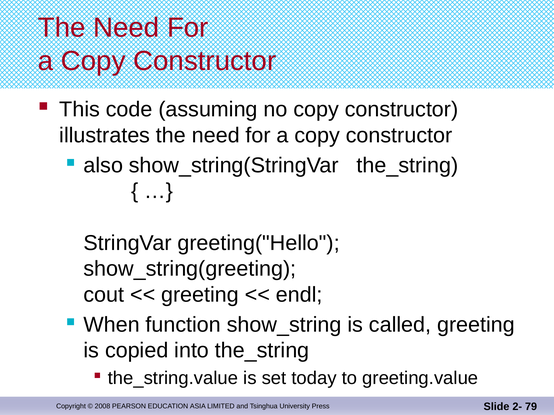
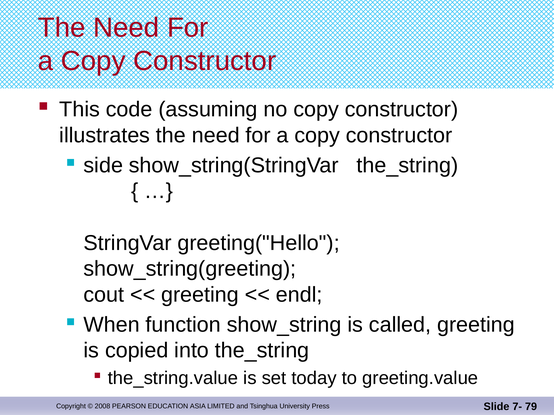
also: also -> side
2-: 2- -> 7-
